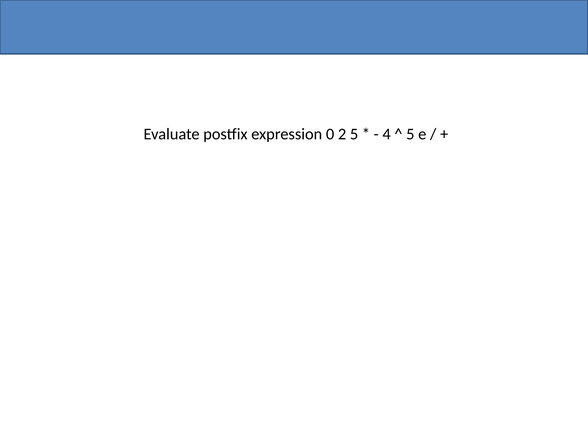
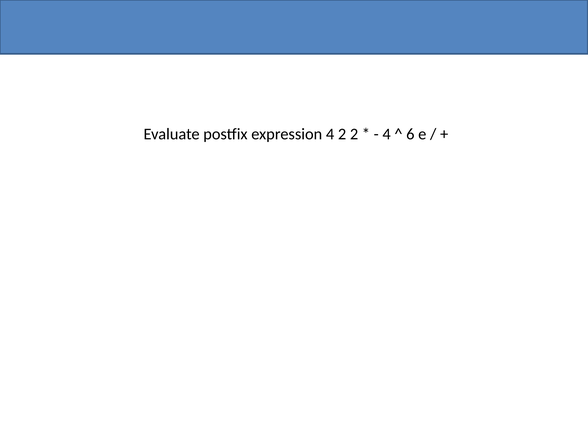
expression 0: 0 -> 4
2 5: 5 -> 2
5 at (410, 134): 5 -> 6
